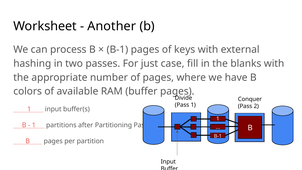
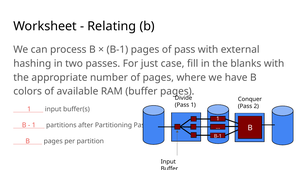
Another: Another -> Relating
of keys: keys -> pass
